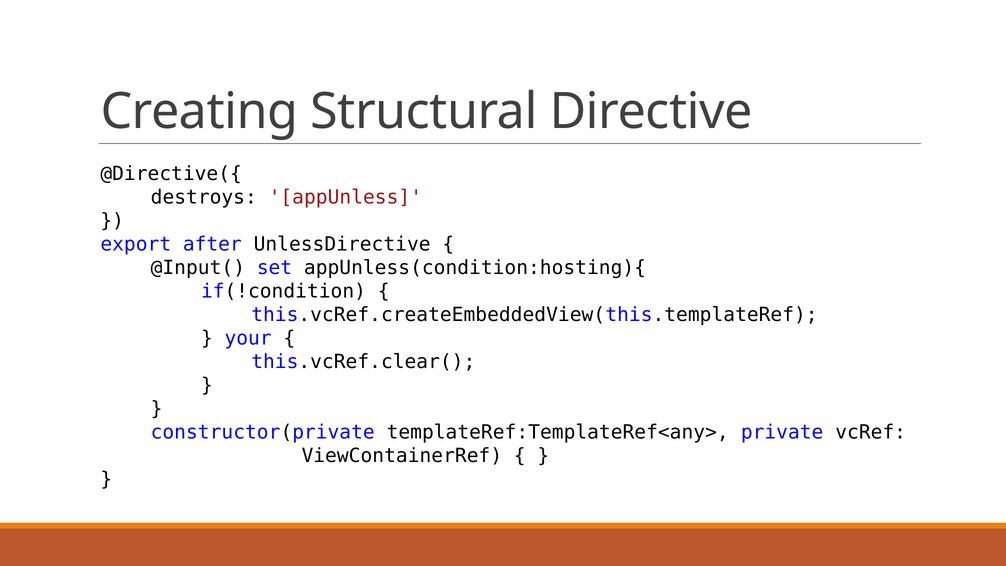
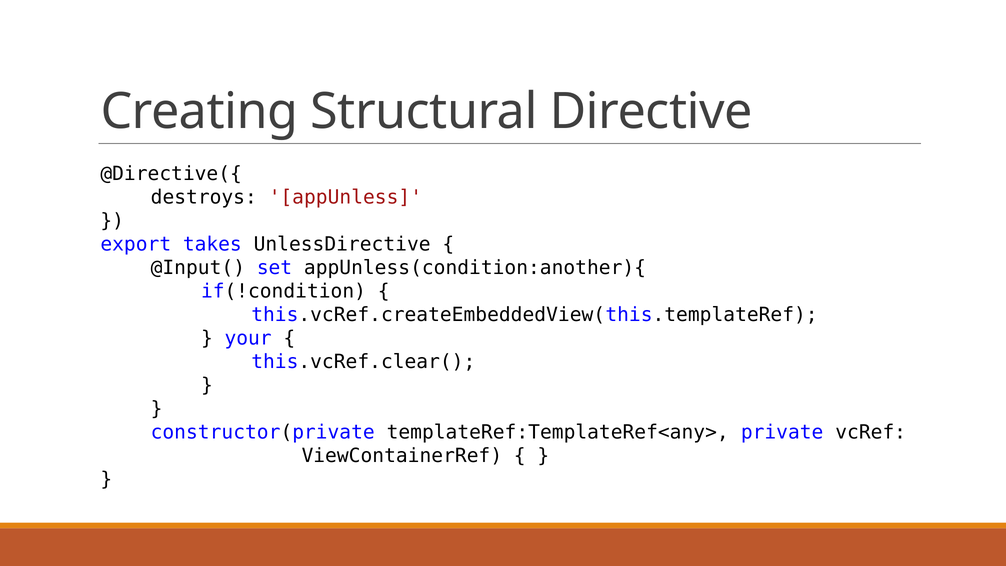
after: after -> takes
appUnless(condition:hosting){: appUnless(condition:hosting){ -> appUnless(condition:another){
